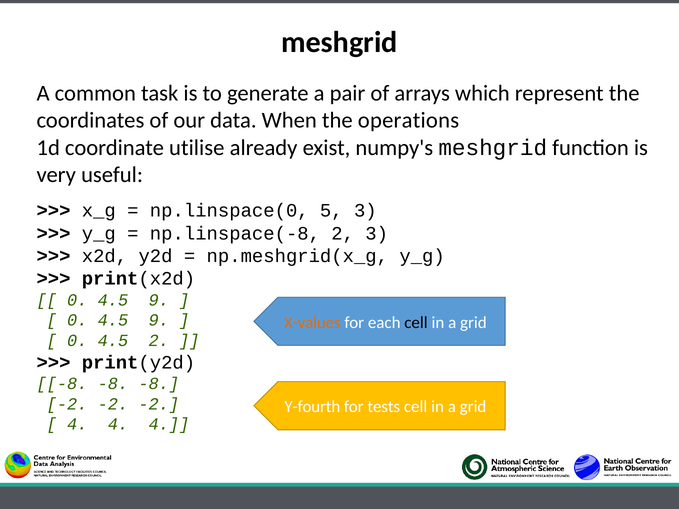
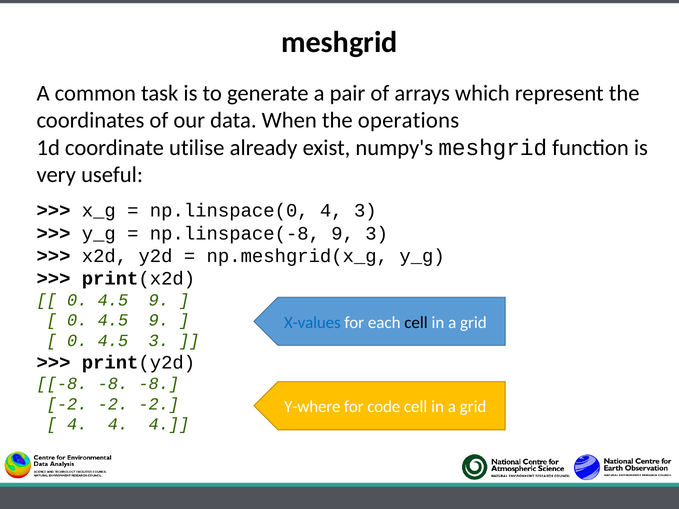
np.linspace(0 5: 5 -> 4
np.linspace(-8 2: 2 -> 9
X-values colour: orange -> blue
4.5 2: 2 -> 3
Y-fourth: Y-fourth -> Y-where
tests: tests -> code
